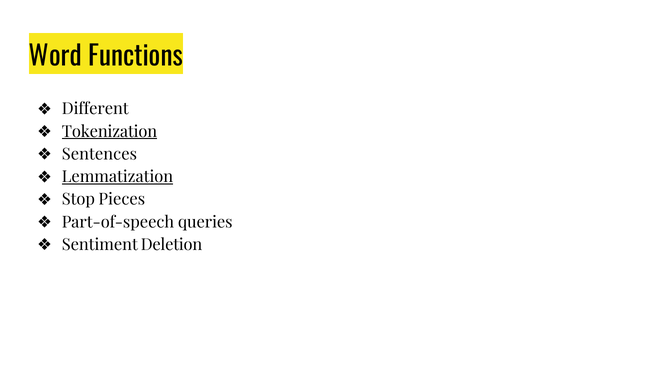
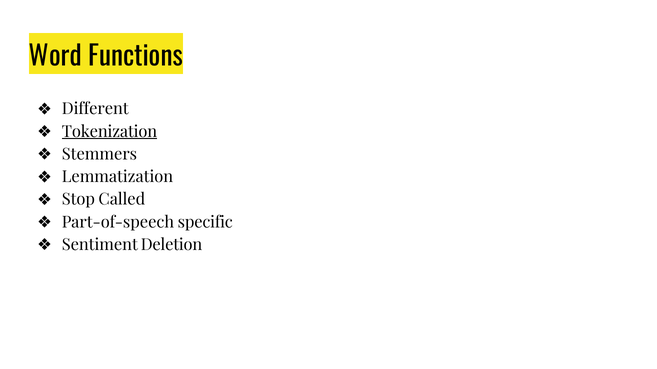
Sentences: Sentences -> Stemmers
Lemmatization underline: present -> none
Pieces: Pieces -> Called
queries: queries -> specific
